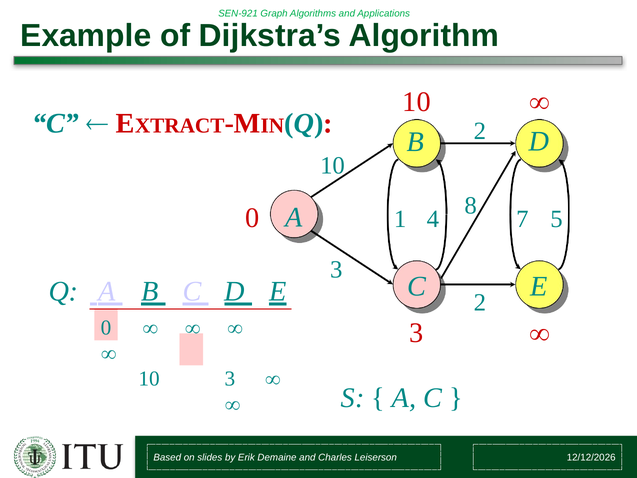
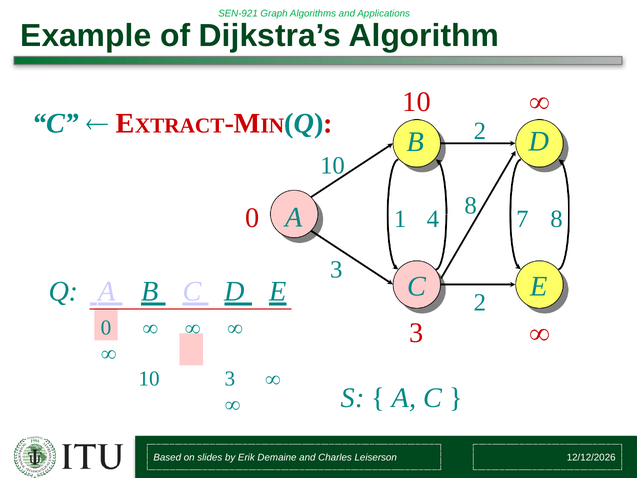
7 5: 5 -> 8
